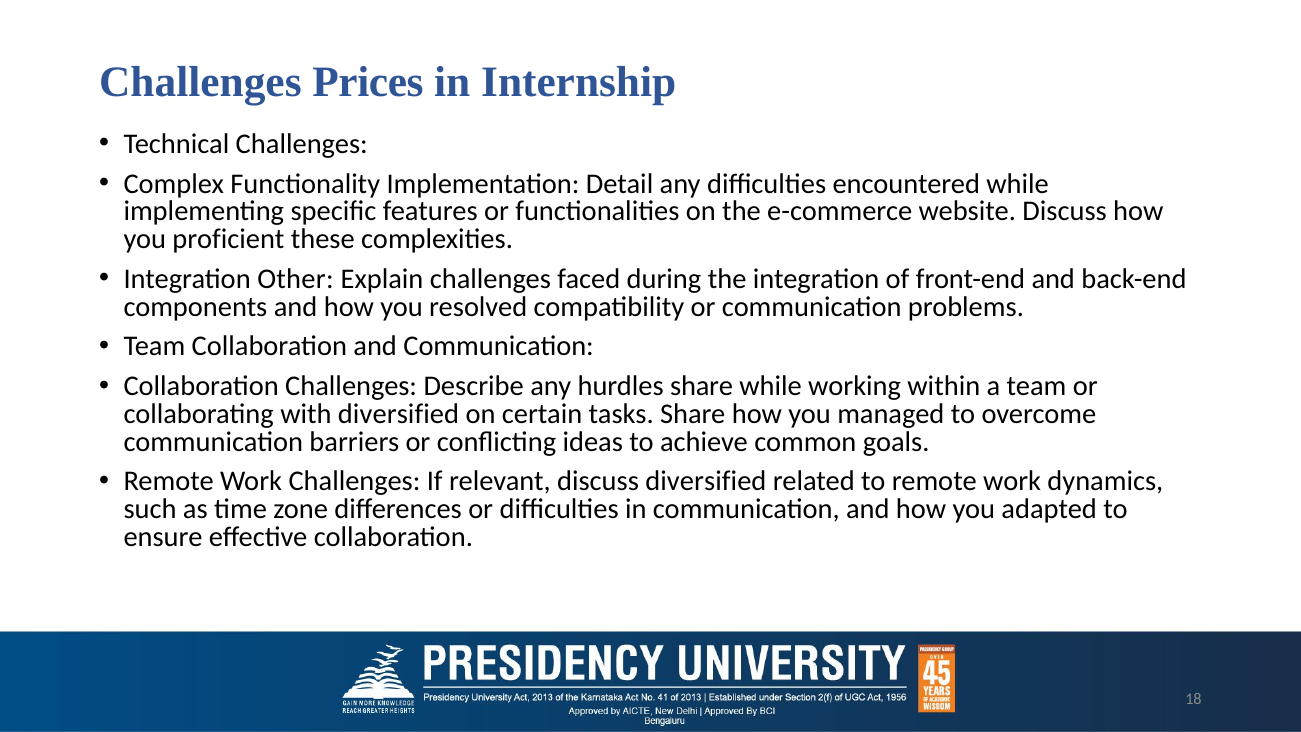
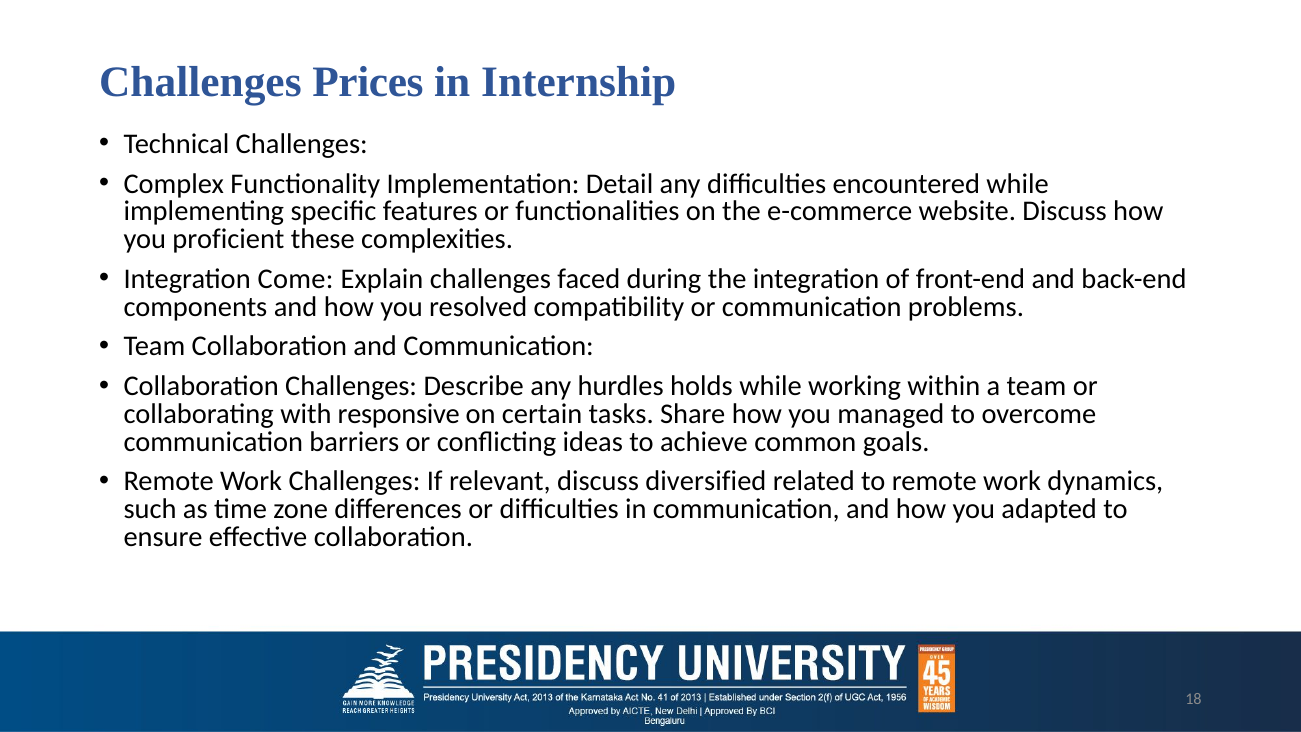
Other: Other -> Come
hurdles share: share -> holds
with diversified: diversified -> responsive
